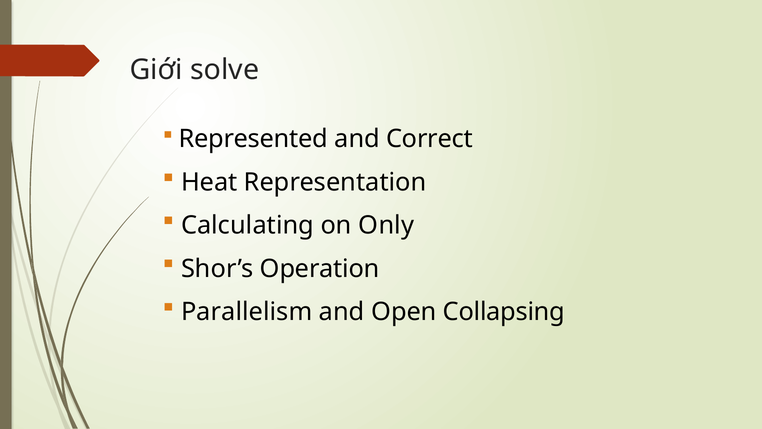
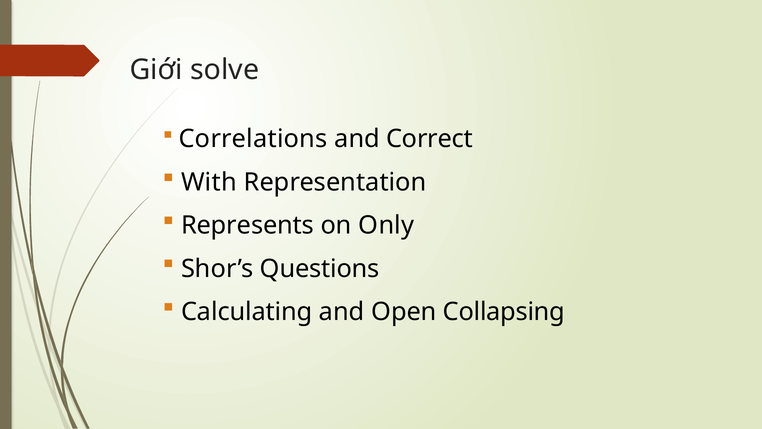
Represented: Represented -> Correlations
Heat: Heat -> With
Calculating: Calculating -> Represents
Operation: Operation -> Questions
Parallelism: Parallelism -> Calculating
